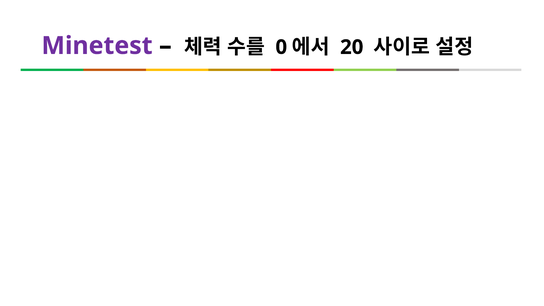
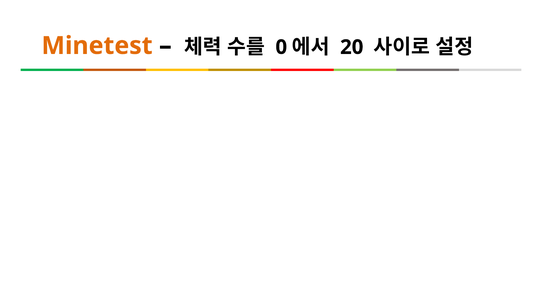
Minetest colour: purple -> orange
